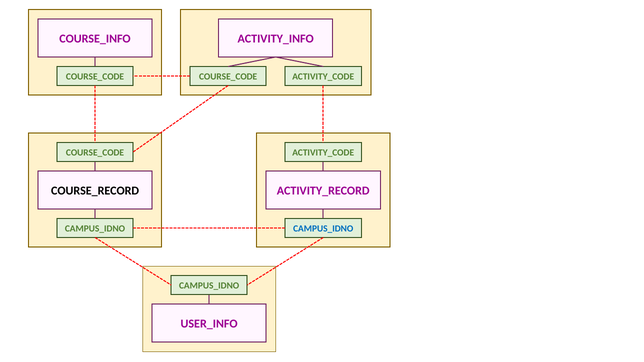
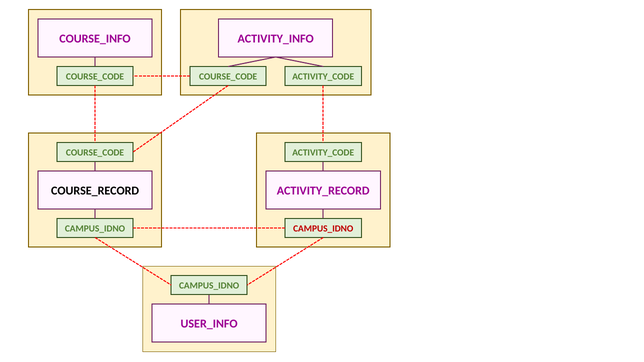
CAMPUS_IDNO at (323, 229) colour: blue -> red
